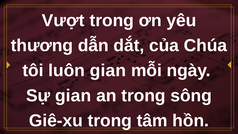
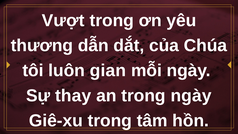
Sự gian: gian -> thay
trong sông: sông -> ngày
